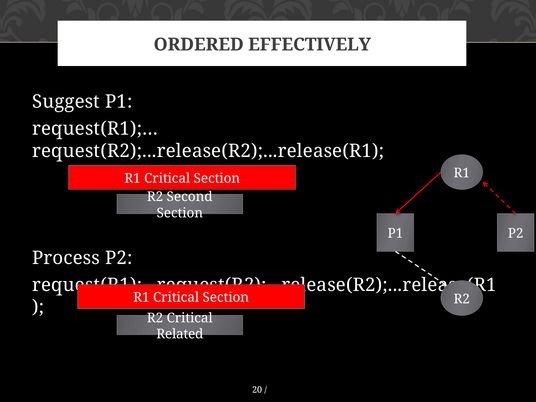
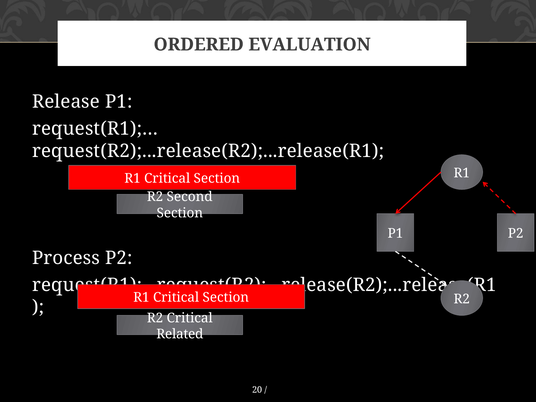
EFFECTIVELY: EFFECTIVELY -> EVALUATION
Suggest: Suggest -> Release
